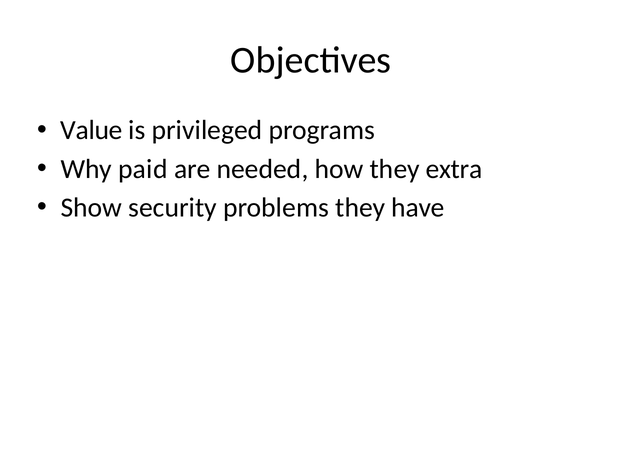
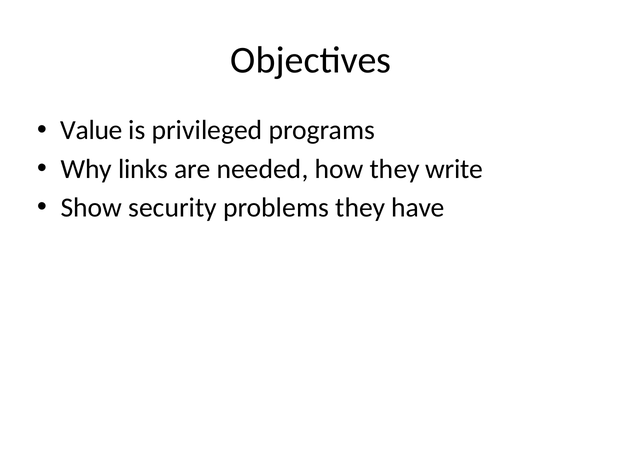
paid: paid -> links
extra: extra -> write
